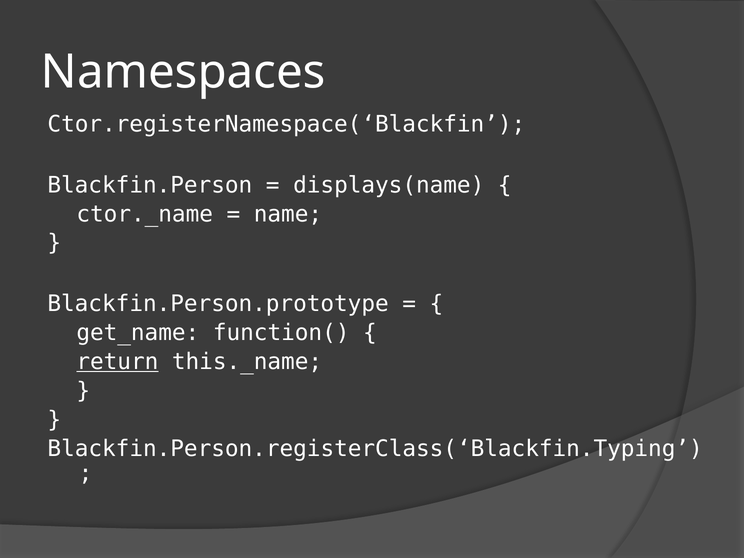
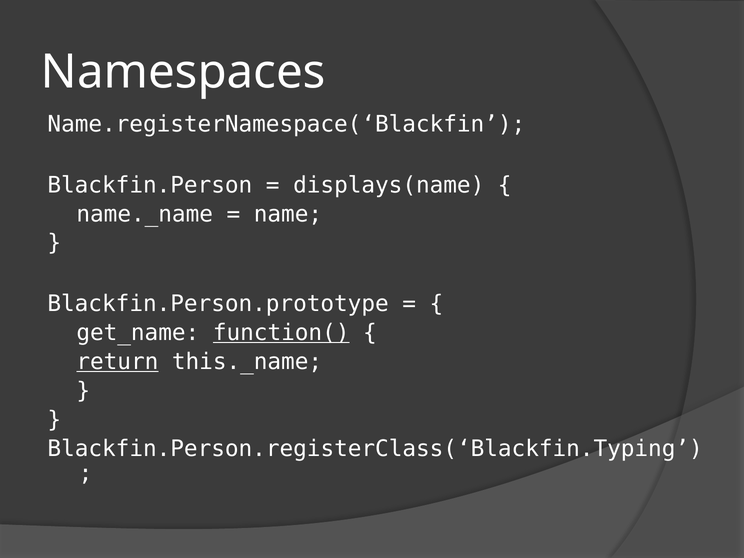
Ctor.registerNamespace(‘Blackfin: Ctor.registerNamespace(‘Blackfin -> Name.registerNamespace(‘Blackfin
ctor._name: ctor._name -> name._name
function( underline: none -> present
